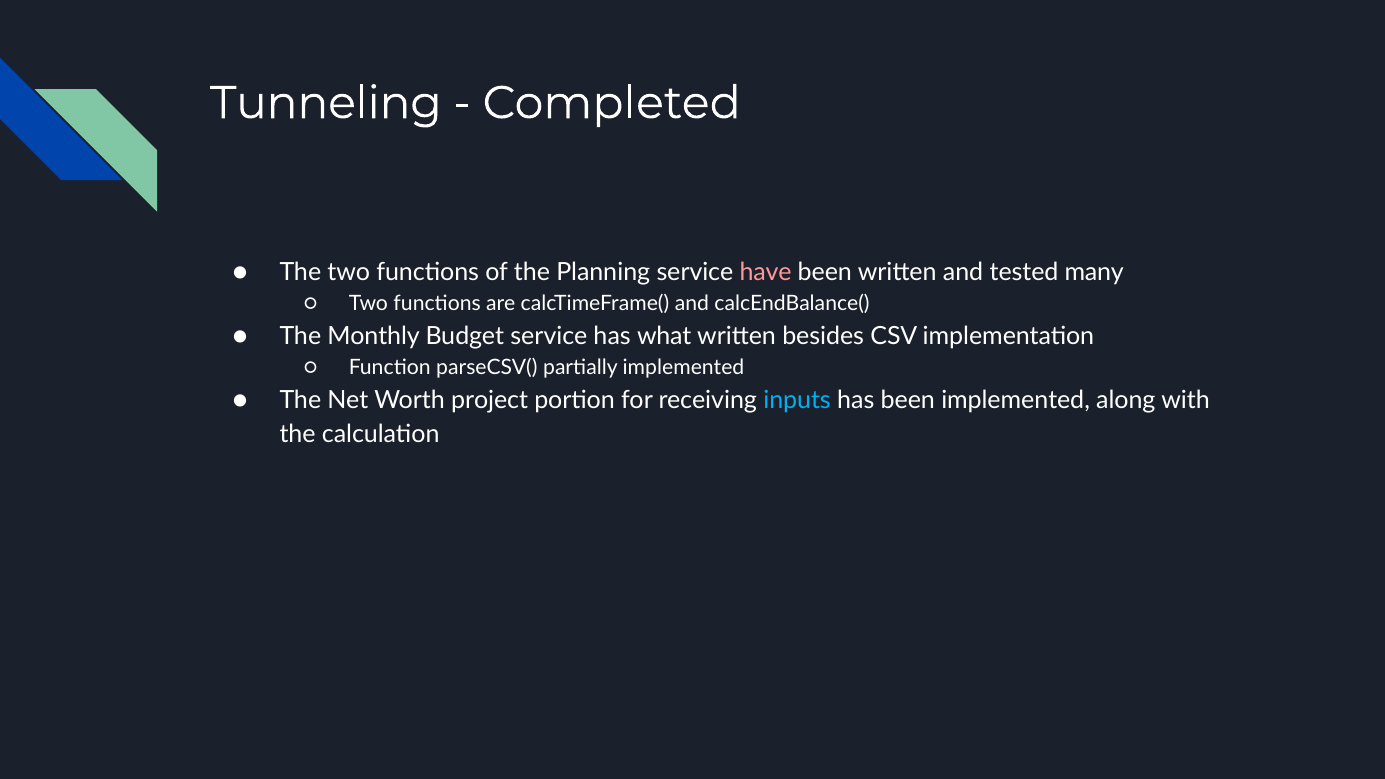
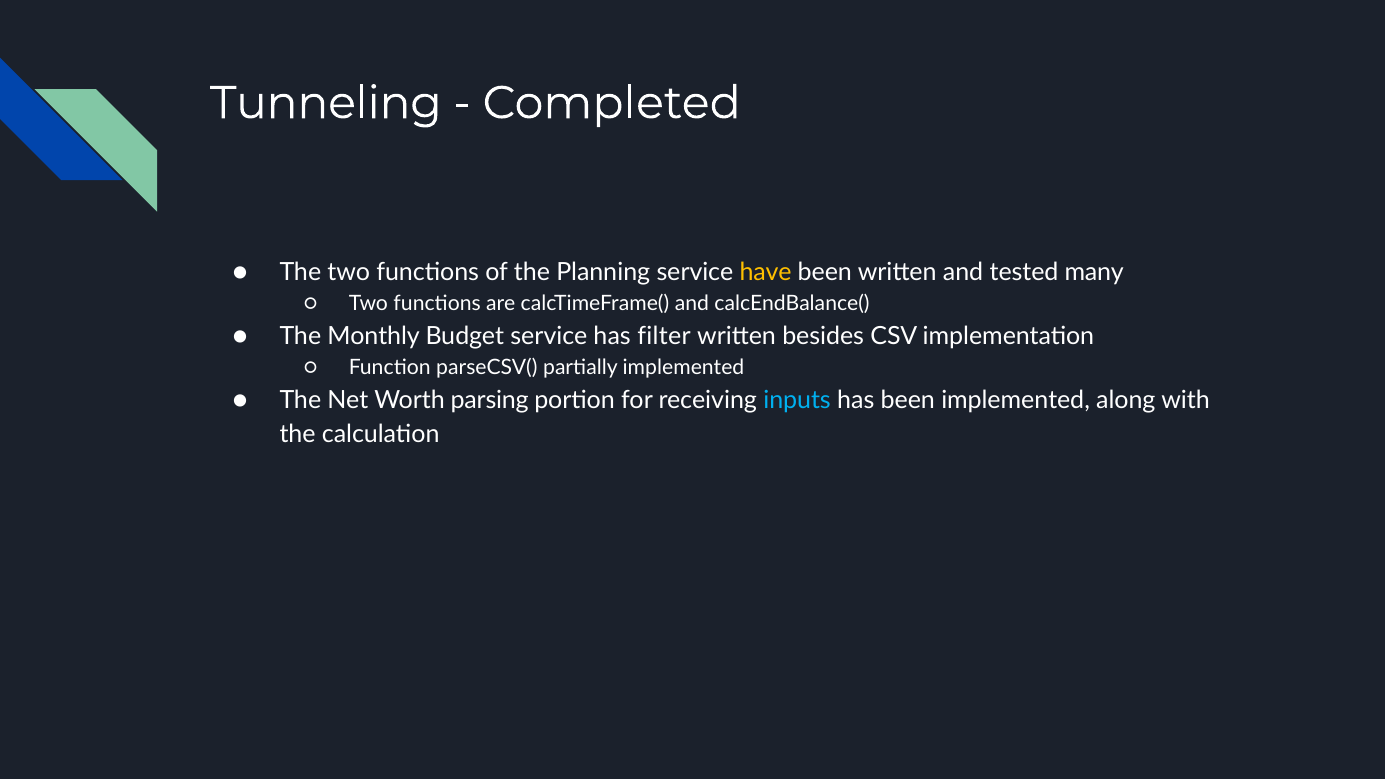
have colour: pink -> yellow
what: what -> filter
project: project -> parsing
